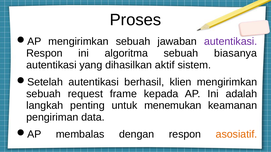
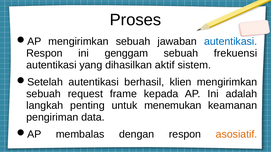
autentikasi at (231, 42) colour: purple -> blue
algoritma: algoritma -> genggam
biasanya: biasanya -> frekuensi
